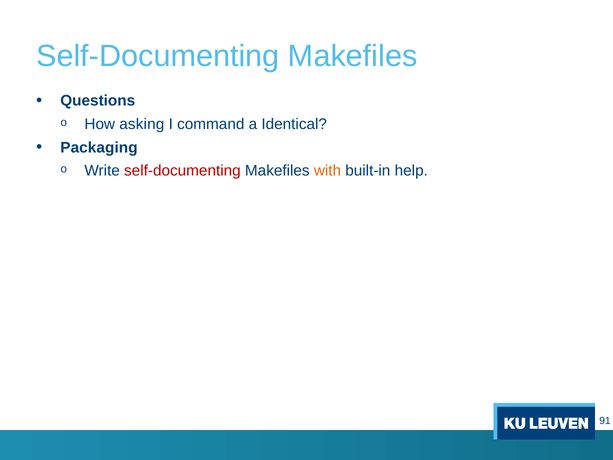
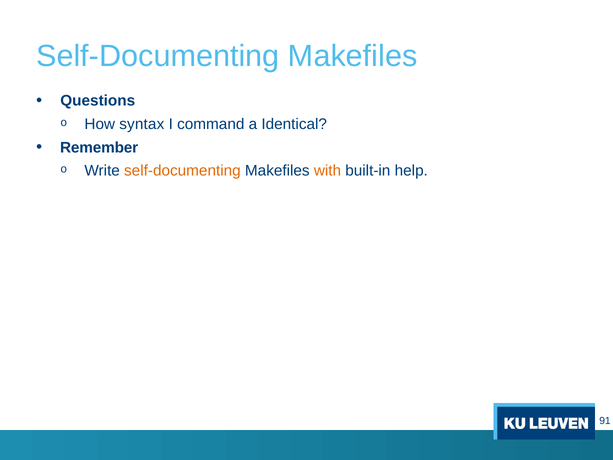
asking: asking -> syntax
Packaging: Packaging -> Remember
self-documenting at (182, 171) colour: red -> orange
